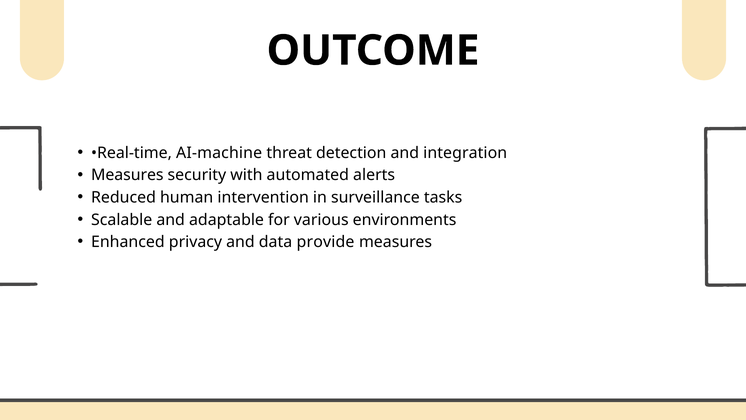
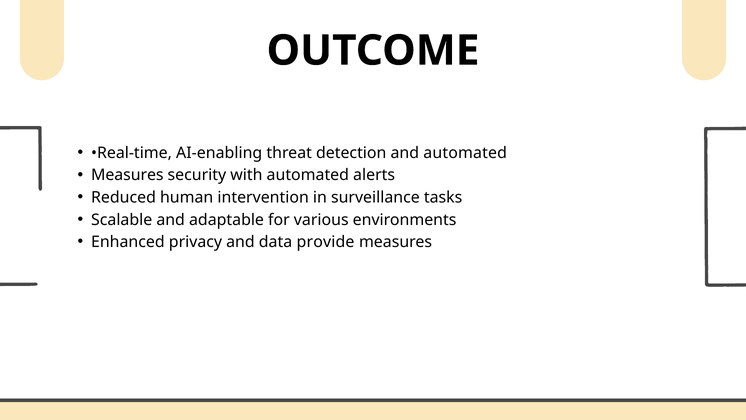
AI-machine: AI-machine -> AI-enabling
and integration: integration -> automated
